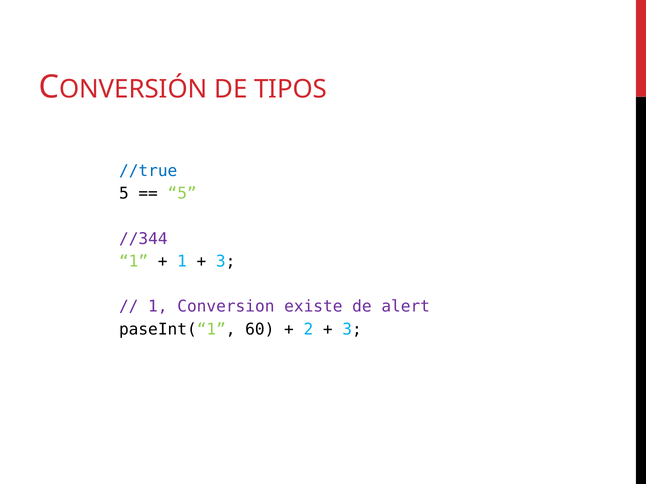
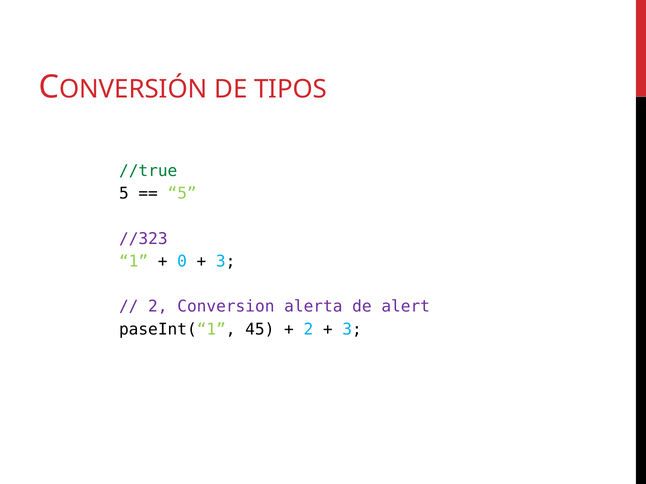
//true colour: blue -> green
//344: //344 -> //323
1 at (182, 262): 1 -> 0
1 at (158, 307): 1 -> 2
existe: existe -> alerta
60: 60 -> 45
